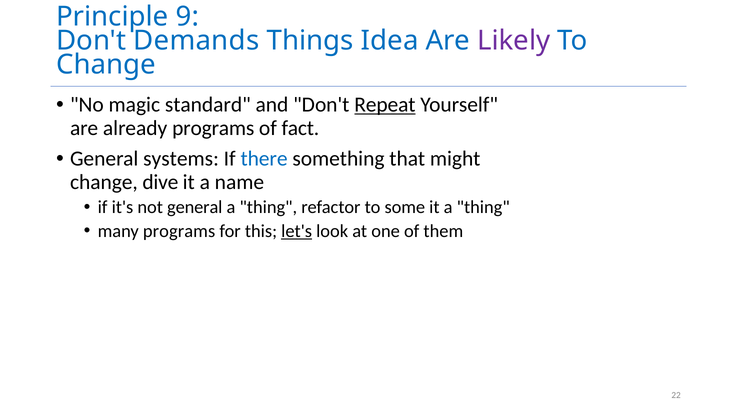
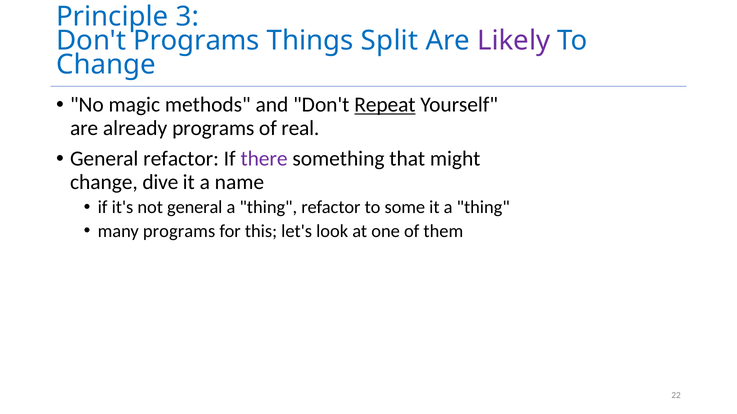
9: 9 -> 3
Don't Demands: Demands -> Programs
Idea: Idea -> Split
standard: standard -> methods
fact: fact -> real
General systems: systems -> refactor
there colour: blue -> purple
let's underline: present -> none
